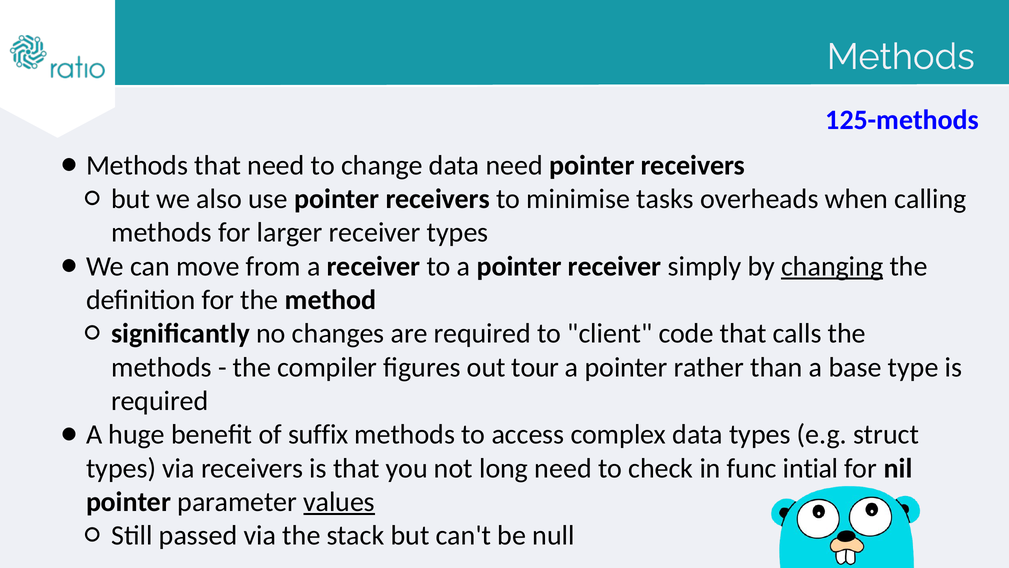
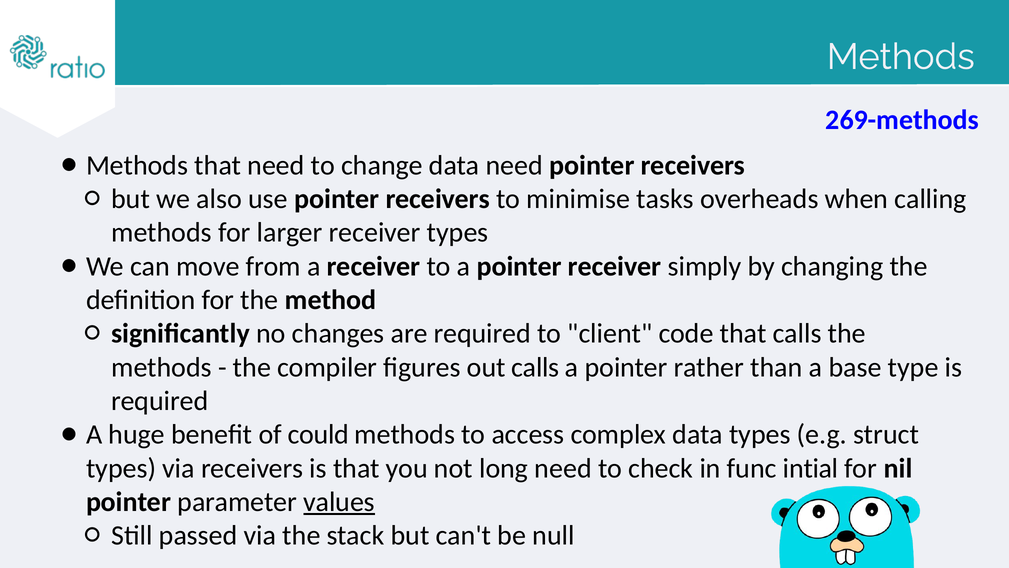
125-methods: 125-methods -> 269-methods
changing underline: present -> none
out tour: tour -> calls
suffix: suffix -> could
